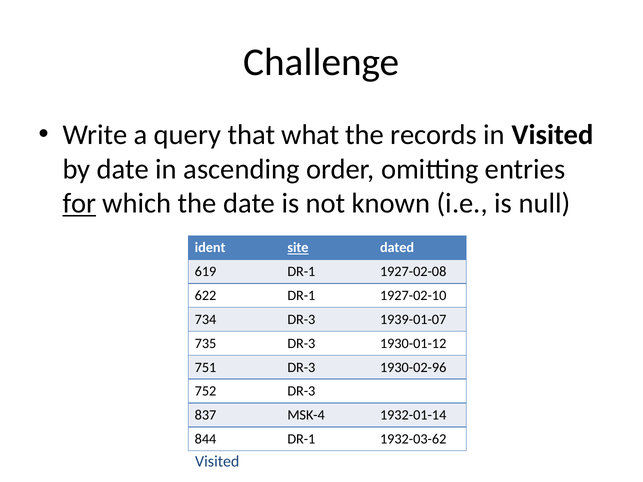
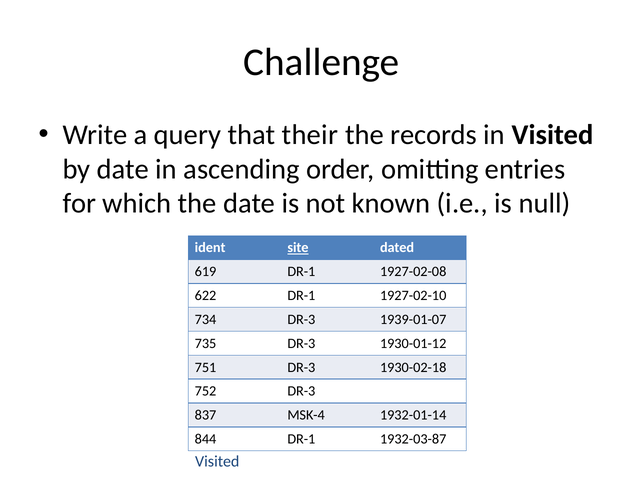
what: what -> their
for underline: present -> none
1930-02-96: 1930-02-96 -> 1930-02-18
1932-03-62: 1932-03-62 -> 1932-03-87
